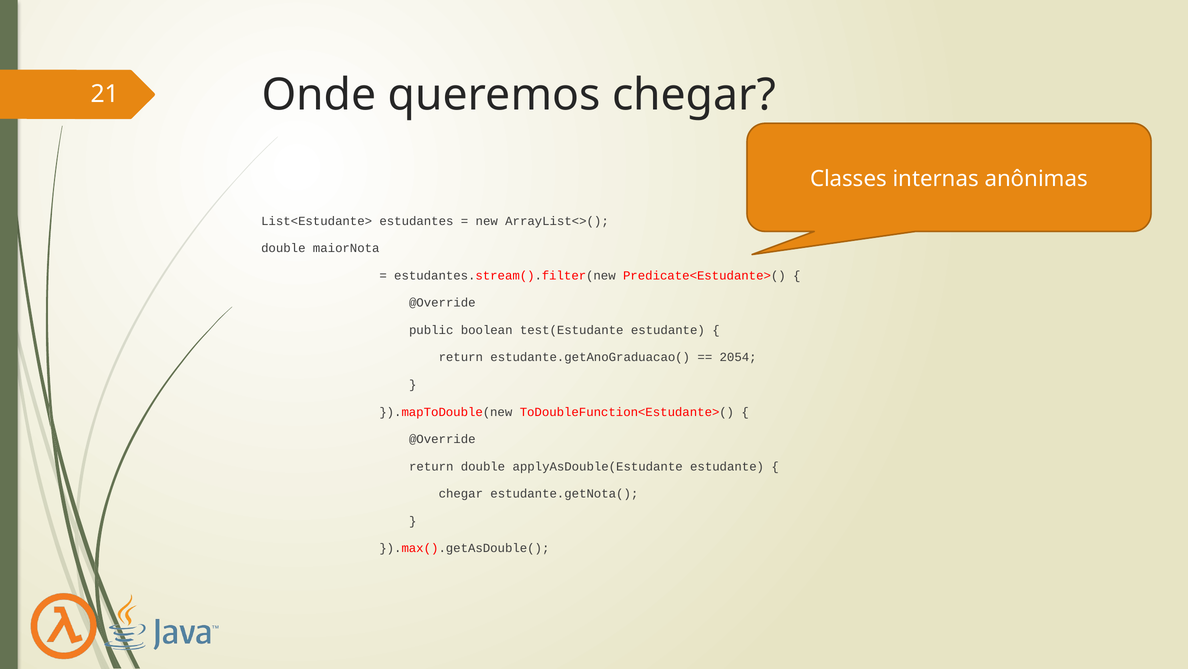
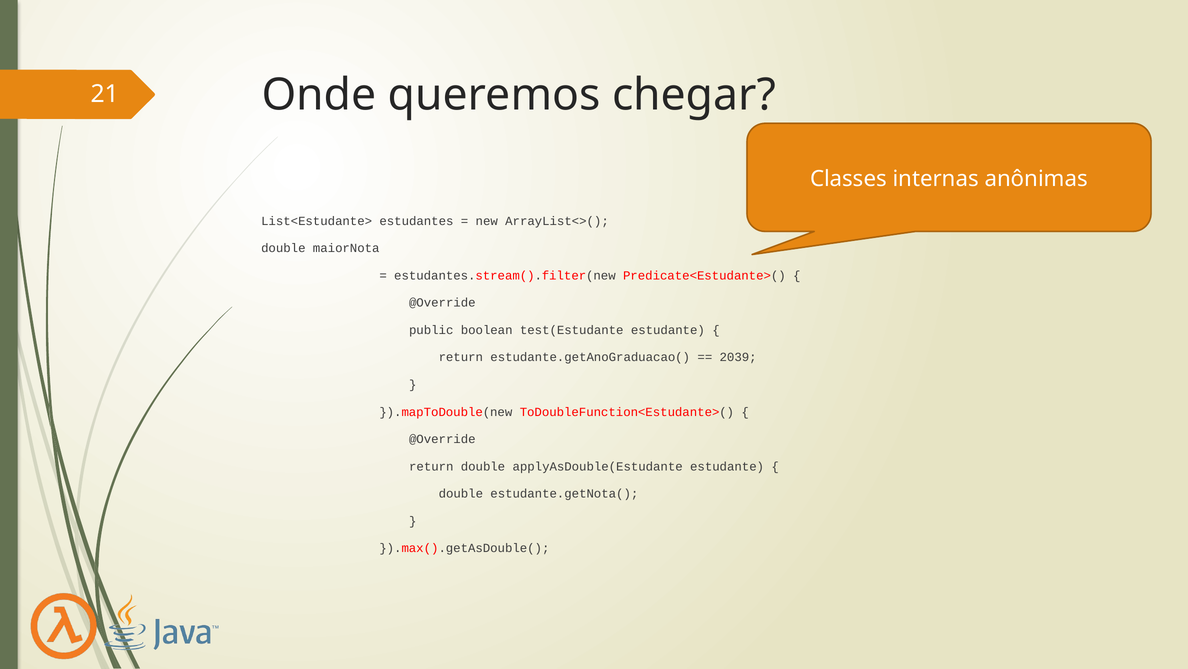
2054: 2054 -> 2039
chegar at (461, 493): chegar -> double
